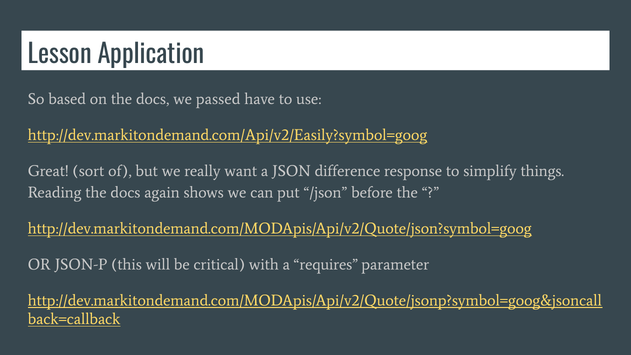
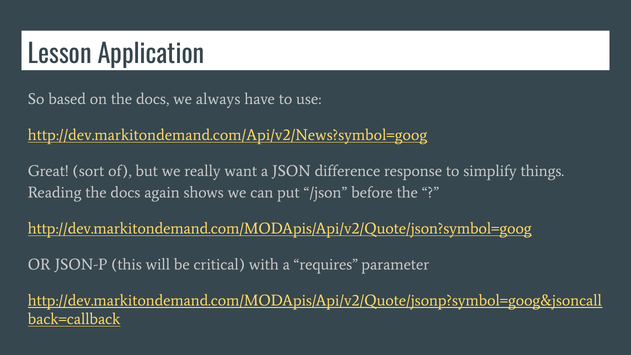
passed: passed -> always
http://dev.markitondemand.com/Api/v2/Easily?symbol=goog: http://dev.markitondemand.com/Api/v2/Easily?symbol=goog -> http://dev.markitondemand.com/Api/v2/News?symbol=goog
